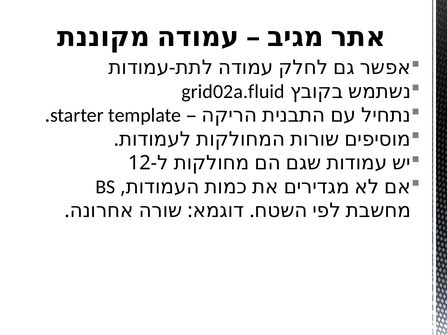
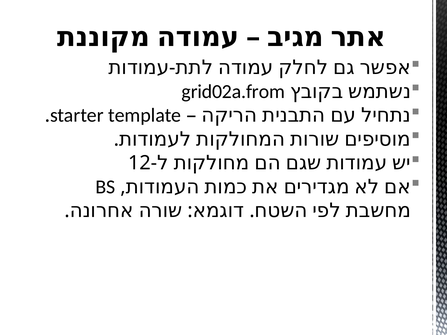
grid02a.fluid: grid02a.fluid -> grid02a.from
